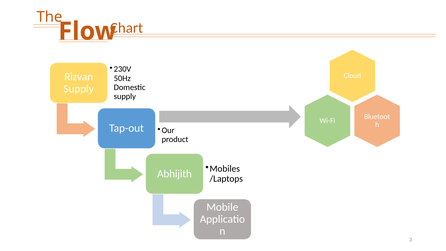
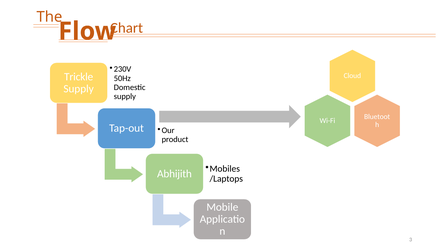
Rizvan: Rizvan -> Trickle
